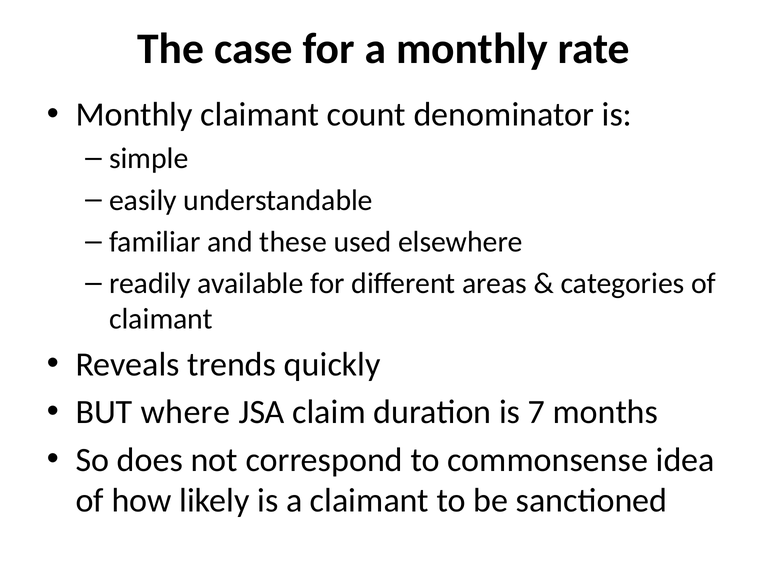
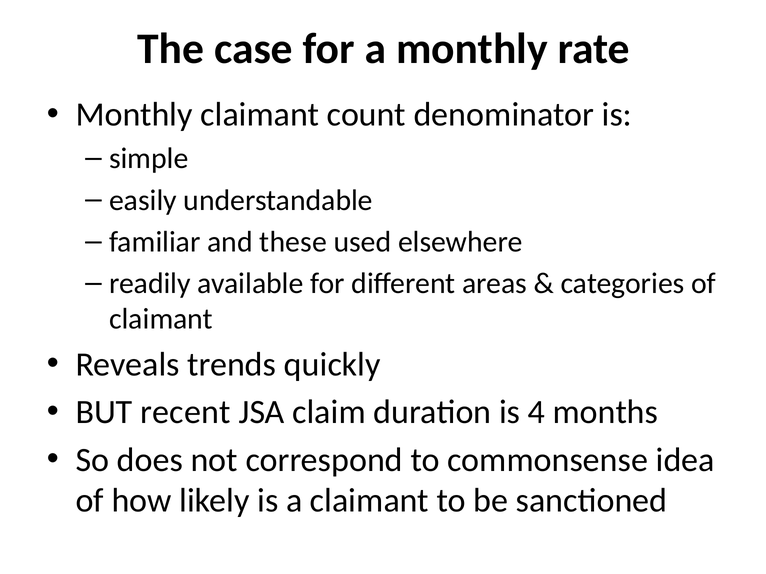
where: where -> recent
7: 7 -> 4
